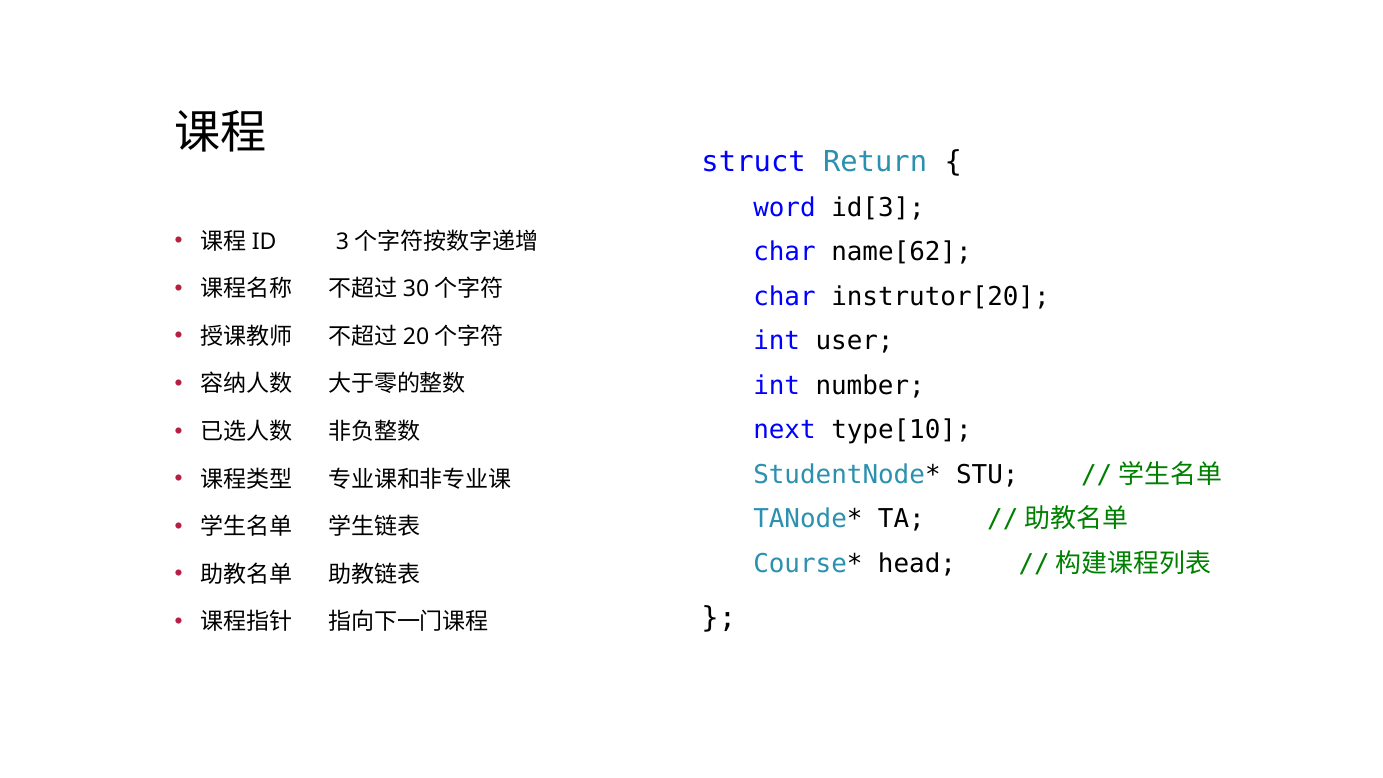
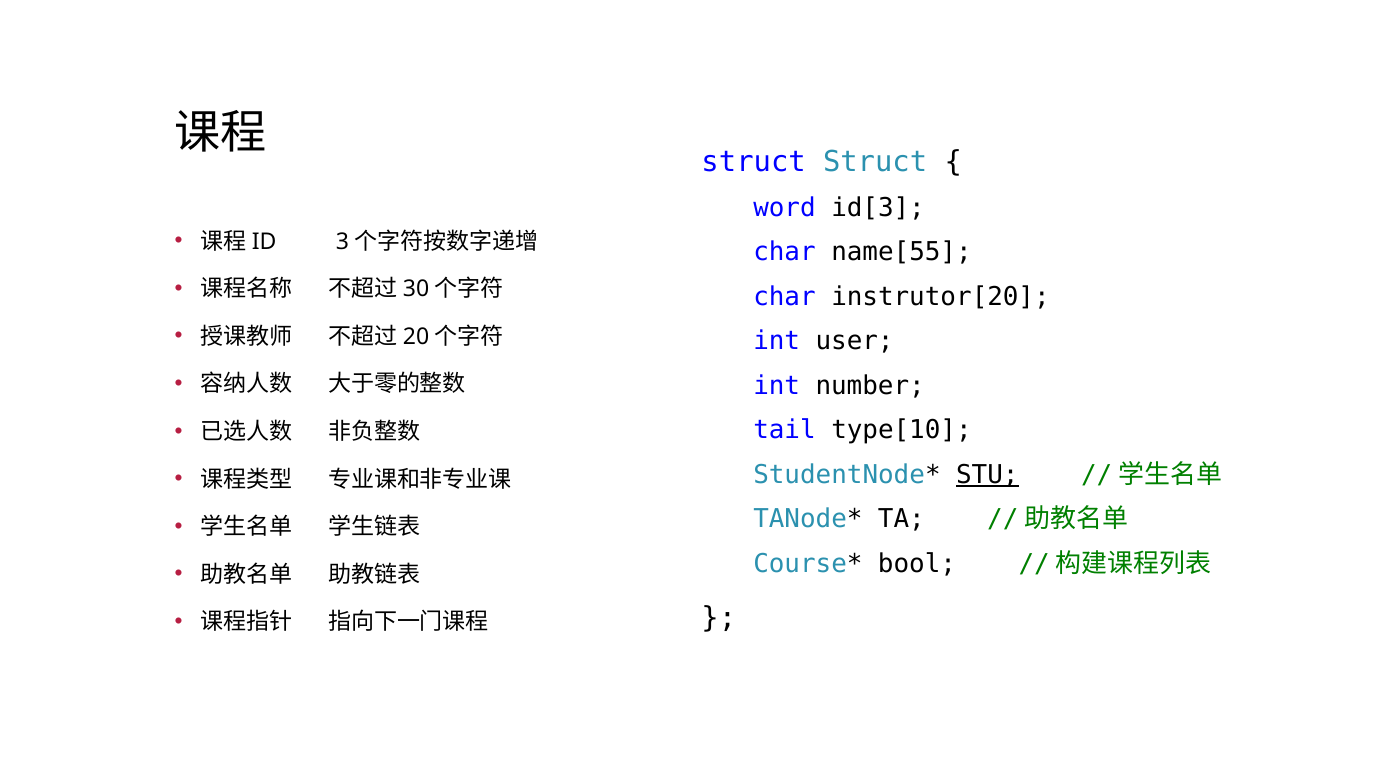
struct Return: Return -> Struct
name[62: name[62 -> name[55
next: next -> tail
STU underline: none -> present
head: head -> bool
